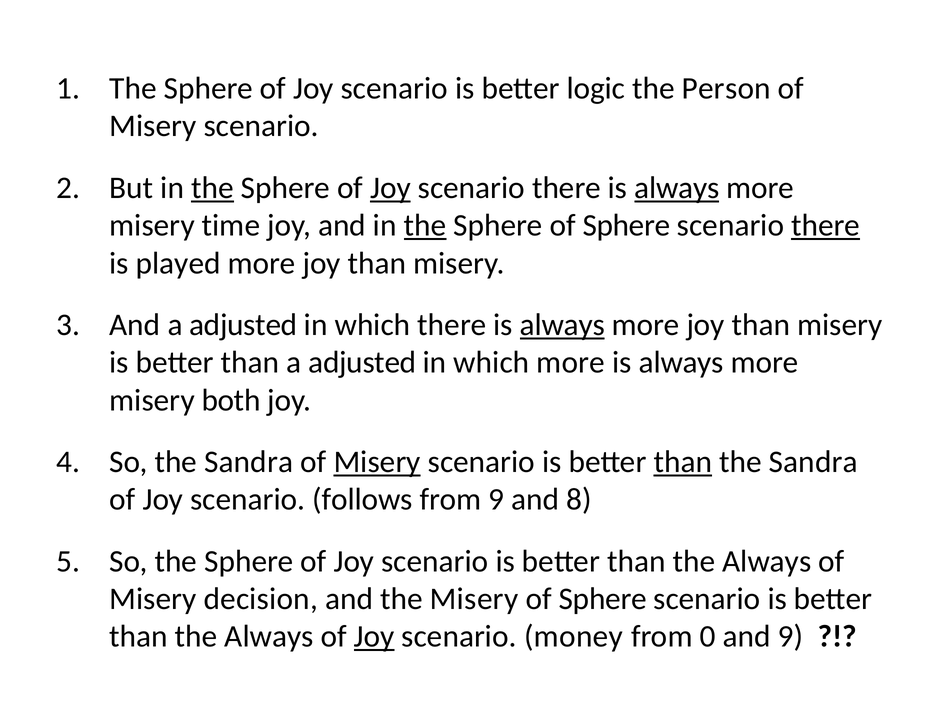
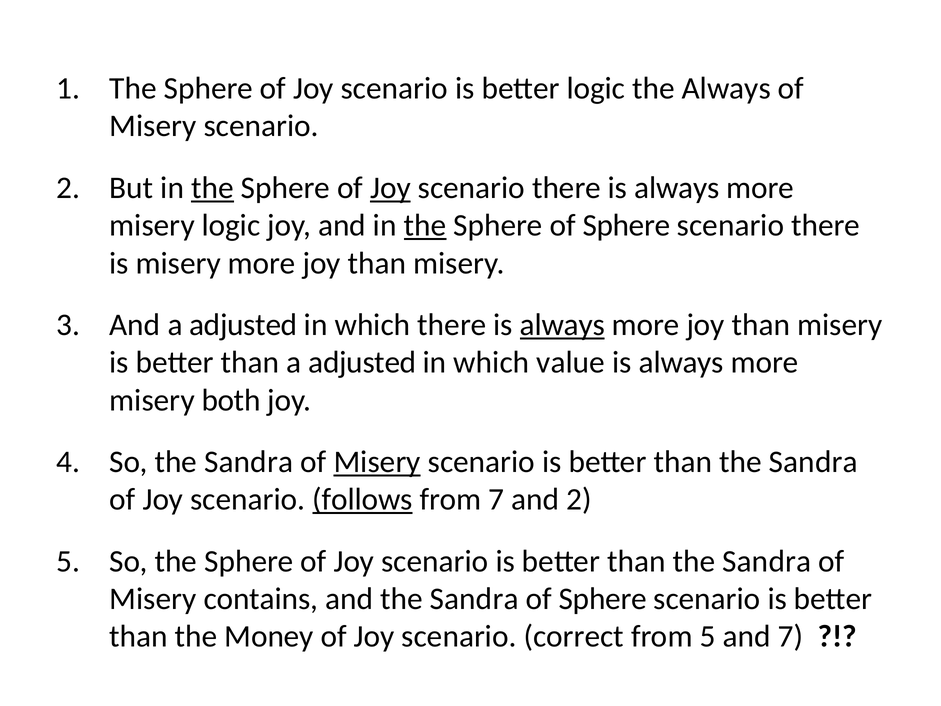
the Person: Person -> Always
always at (677, 188) underline: present -> none
misery time: time -> logic
there at (826, 225) underline: present -> none
is played: played -> misery
which more: more -> value
than at (683, 462) underline: present -> none
follows underline: none -> present
from 9: 9 -> 7
and 8: 8 -> 2
Always at (767, 561): Always -> Sandra
decision: decision -> contains
and the Misery: Misery -> Sandra
Always at (269, 636): Always -> Money
Joy at (374, 636) underline: present -> none
money: money -> correct
from 0: 0 -> 5
and 9: 9 -> 7
